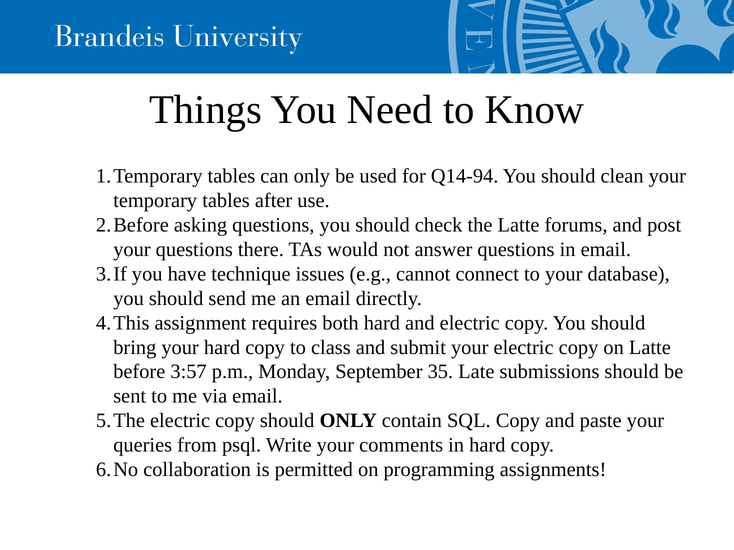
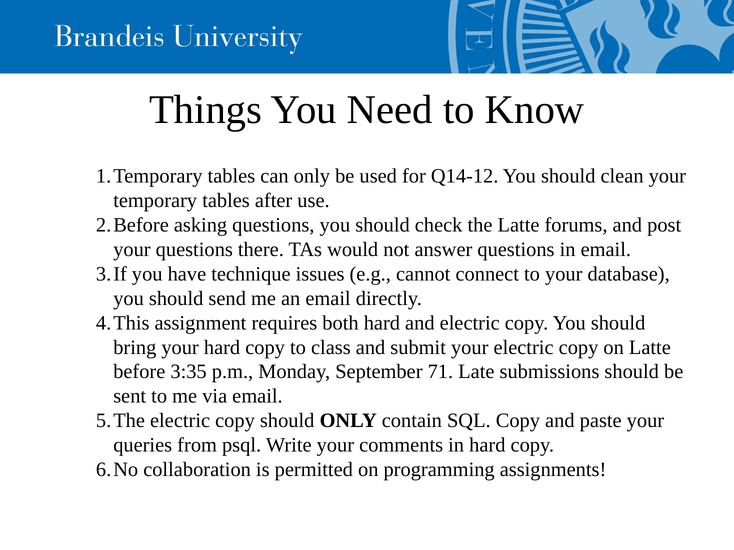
Q14-94: Q14-94 -> Q14-12
3:57: 3:57 -> 3:35
35: 35 -> 71
